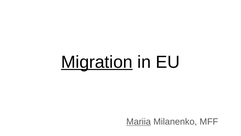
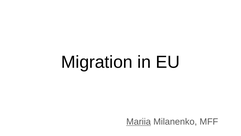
Migration underline: present -> none
